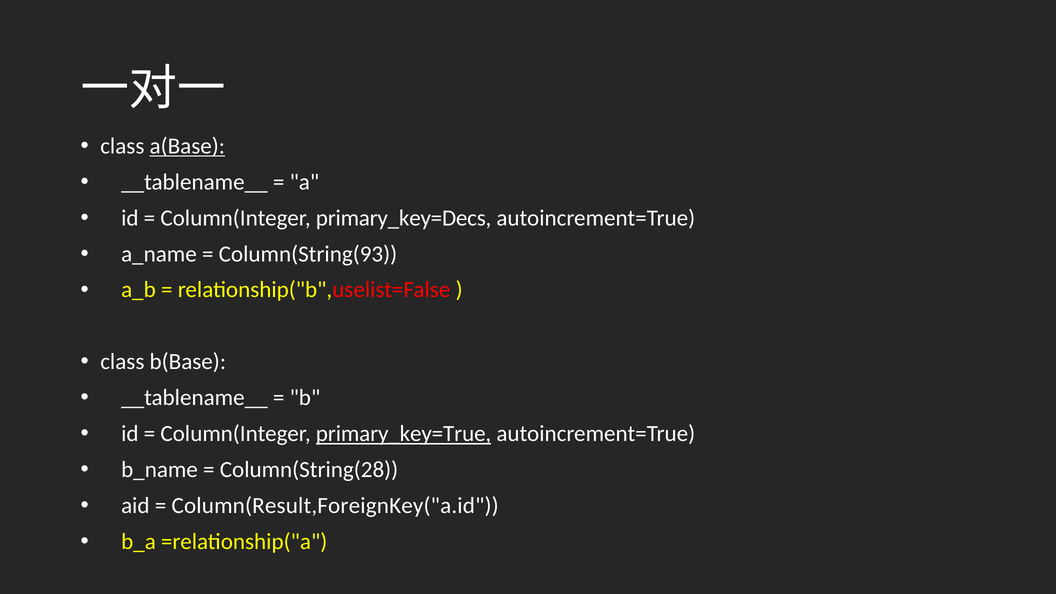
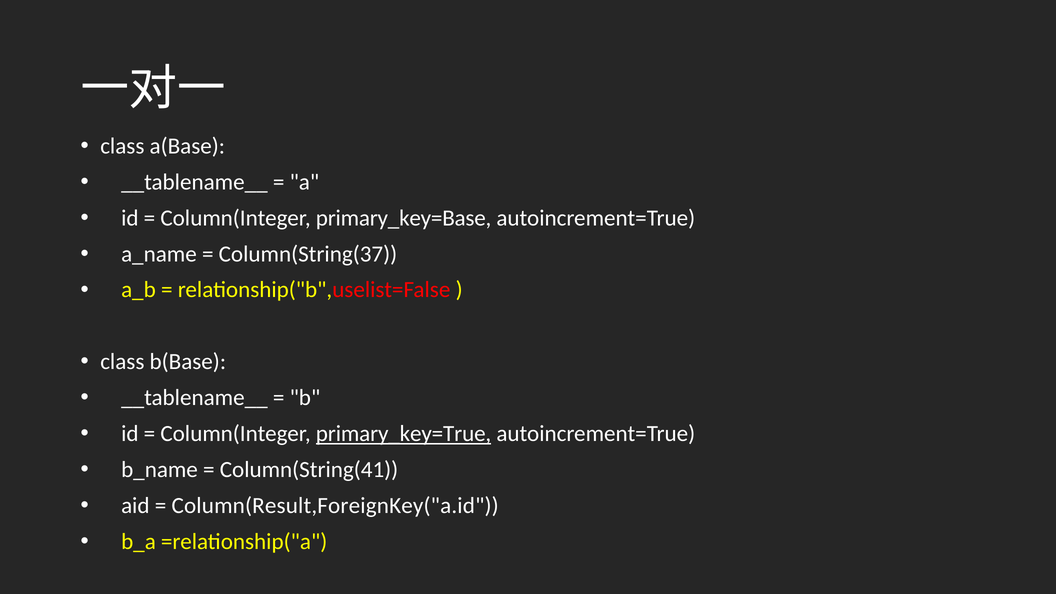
a(Base underline: present -> none
primary_key=Decs: primary_key=Decs -> primary_key=Base
Column(String(93: Column(String(93 -> Column(String(37
Column(String(28: Column(String(28 -> Column(String(41
